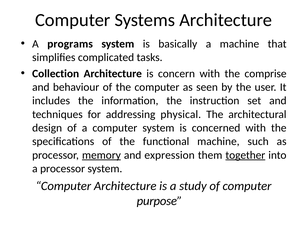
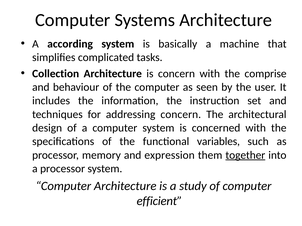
programs: programs -> according
addressing physical: physical -> concern
functional machine: machine -> variables
memory underline: present -> none
purpose: purpose -> efficient
